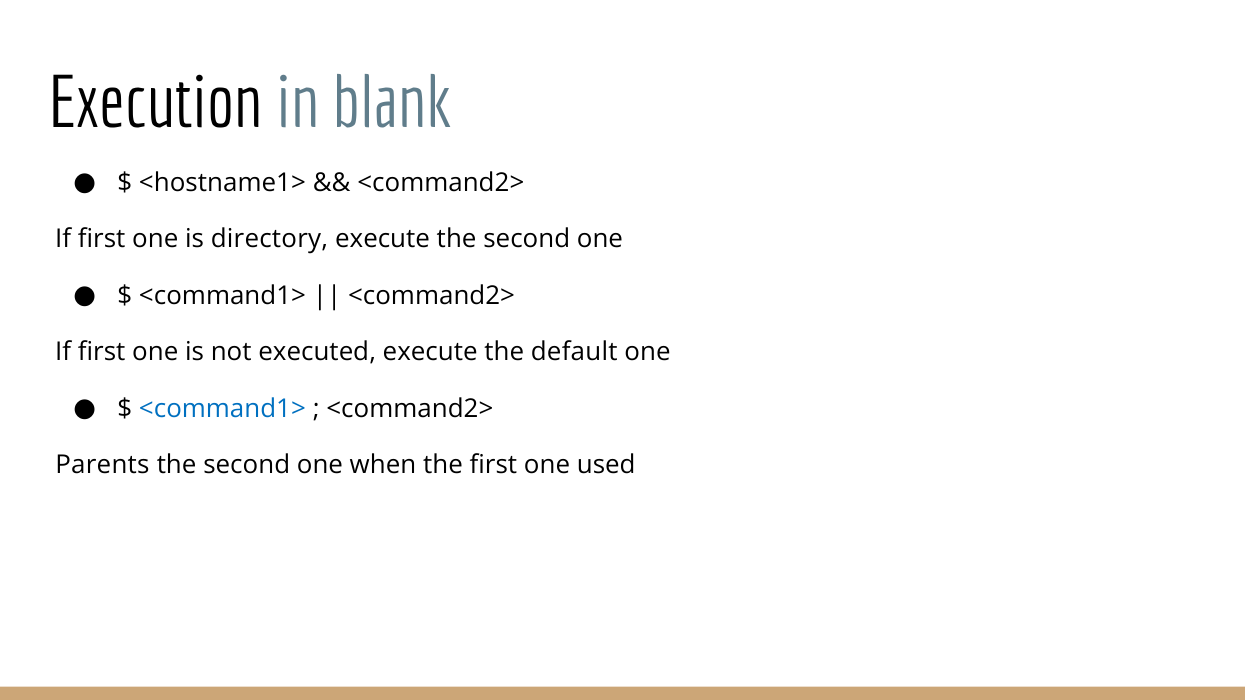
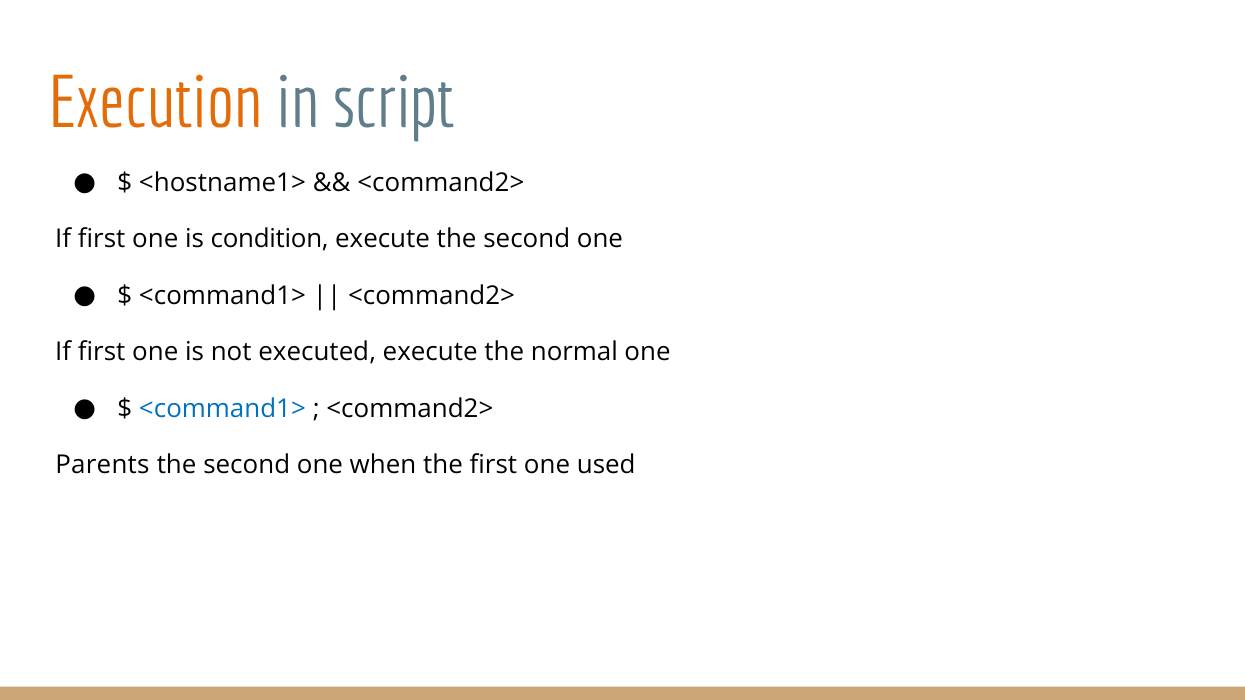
Execution colour: black -> orange
blank: blank -> script
directory: directory -> condition
default: default -> normal
